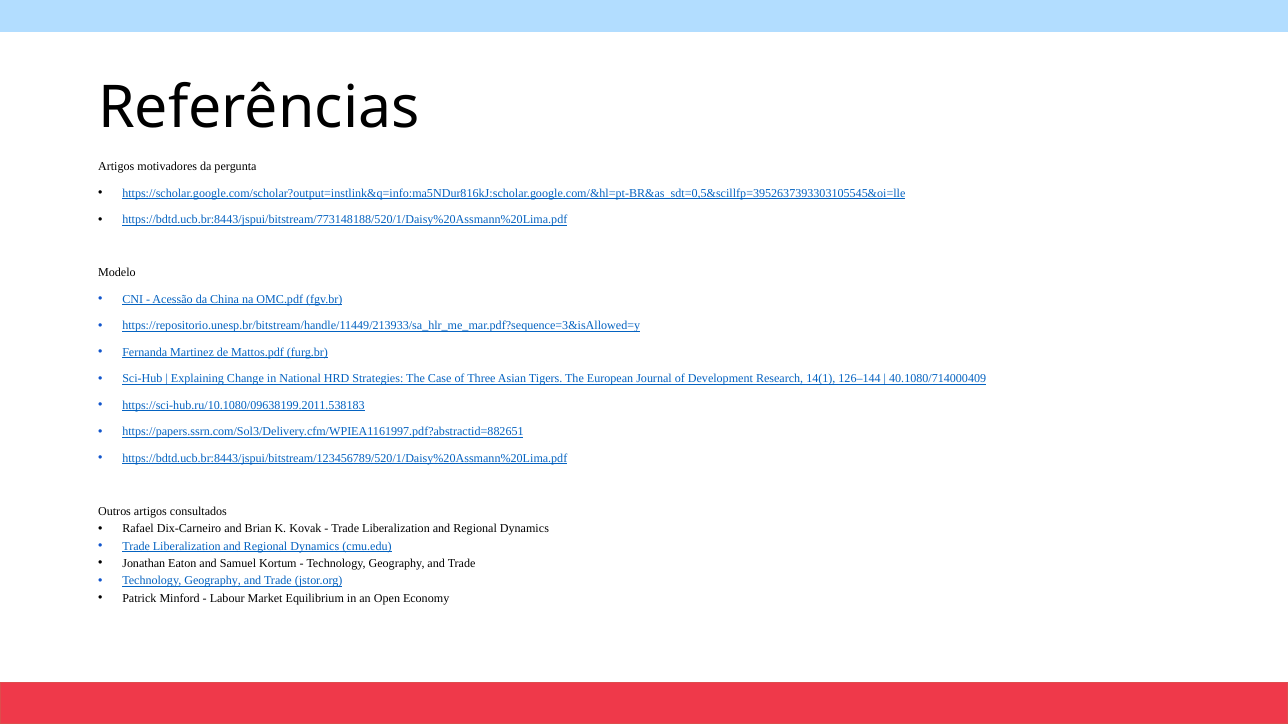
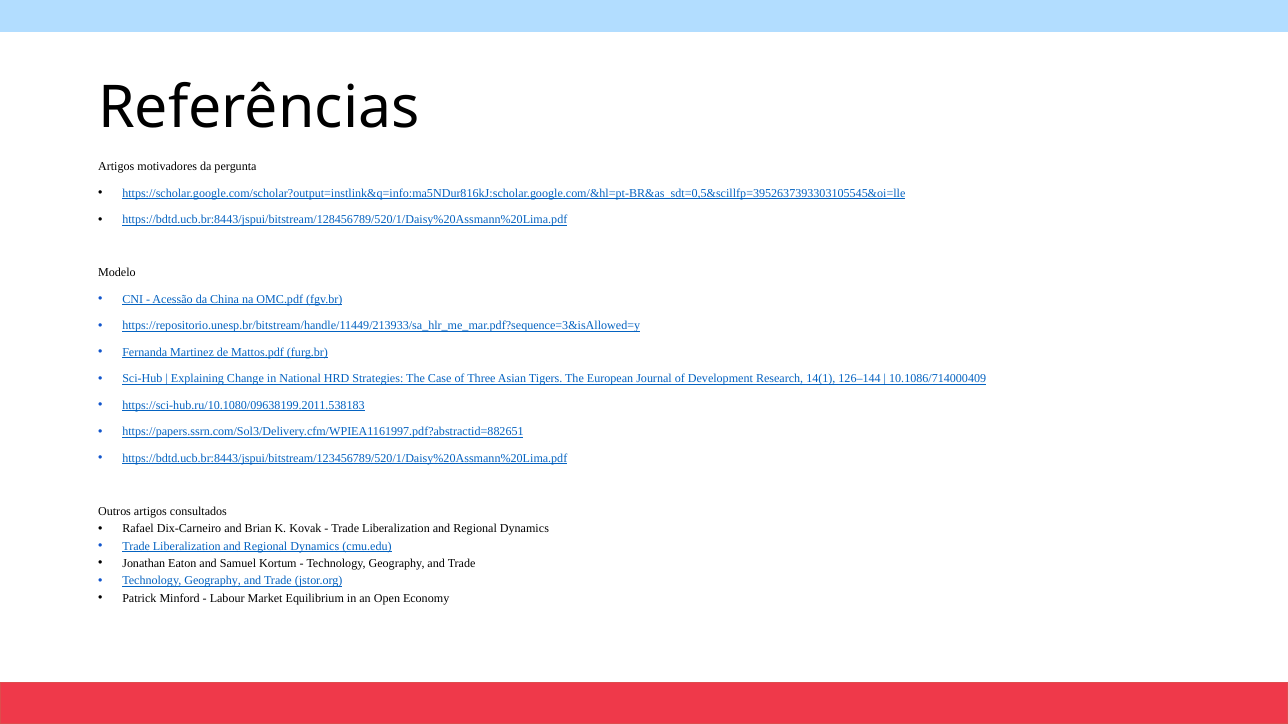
https://bdtd.ucb.br:8443/jspui/bitstream/773148188/520/1/Daisy%20Assmann%20Lima.pdf: https://bdtd.ucb.br:8443/jspui/bitstream/773148188/520/1/Daisy%20Assmann%20Lima.pdf -> https://bdtd.ucb.br:8443/jspui/bitstream/128456789/520/1/Daisy%20Assmann%20Lima.pdf
40.1080/714000409: 40.1080/714000409 -> 10.1086/714000409
